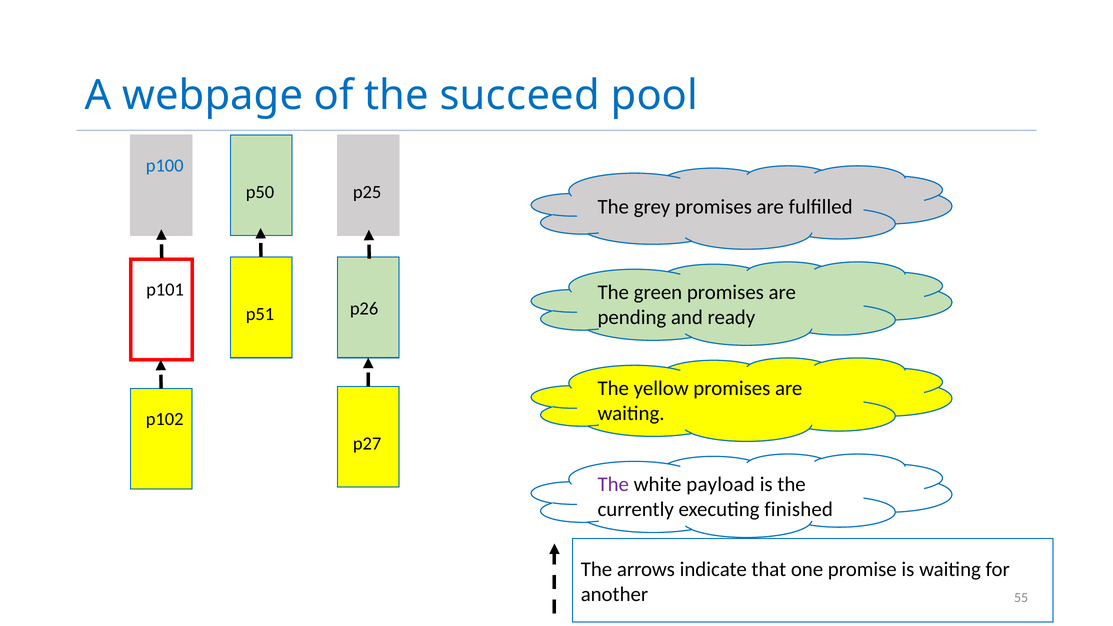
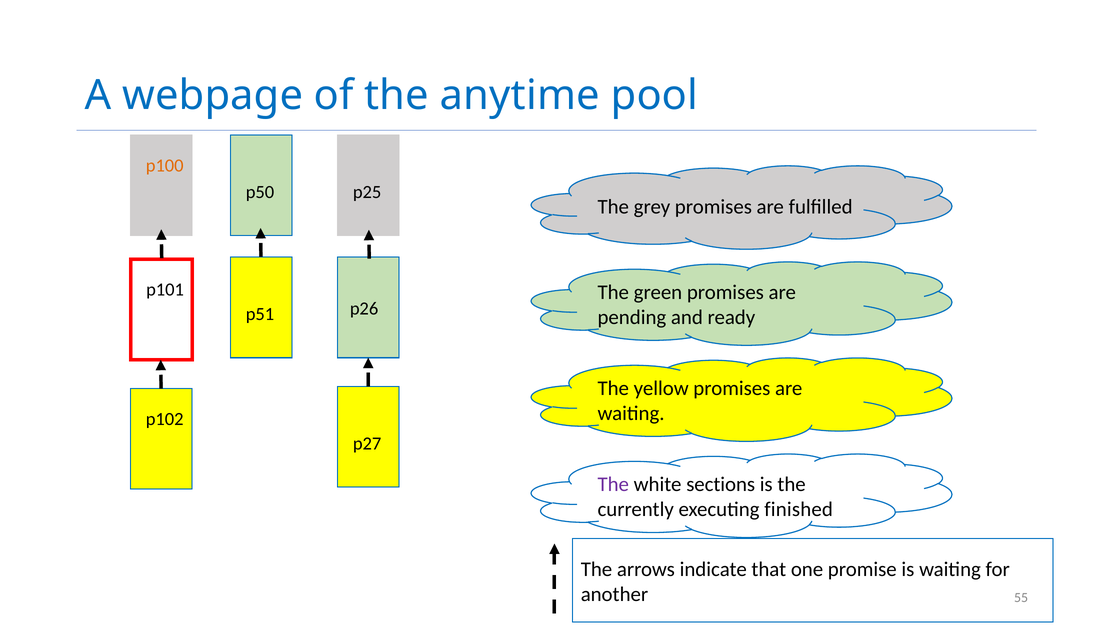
succeed: succeed -> anytime
p100 colour: blue -> orange
payload: payload -> sections
